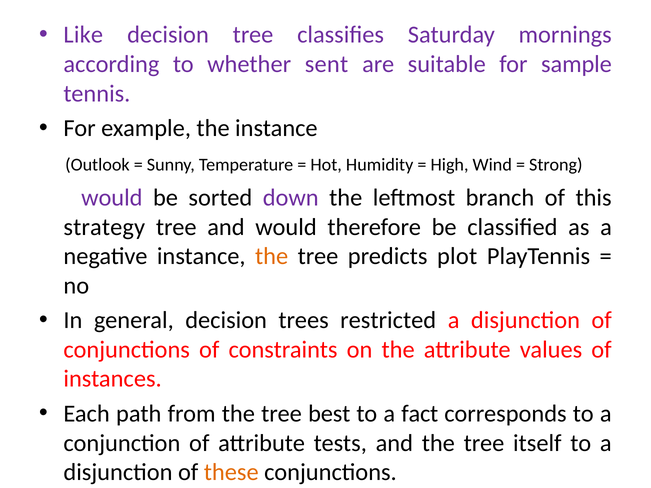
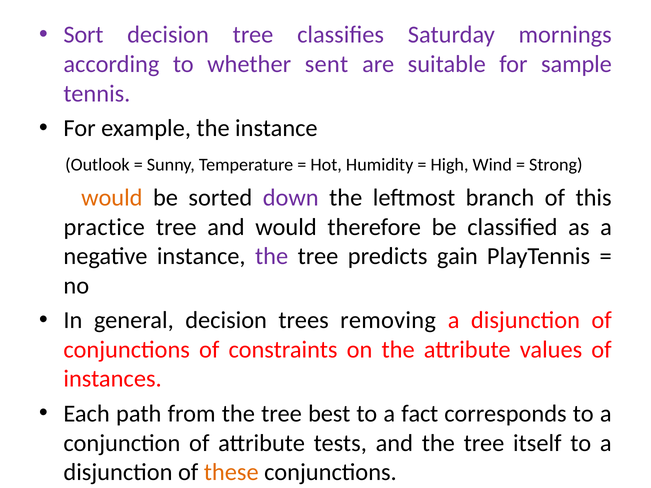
Like: Like -> Sort
would at (112, 198) colour: purple -> orange
strategy: strategy -> practice
the at (272, 256) colour: orange -> purple
plot: plot -> gain
restricted: restricted -> removing
